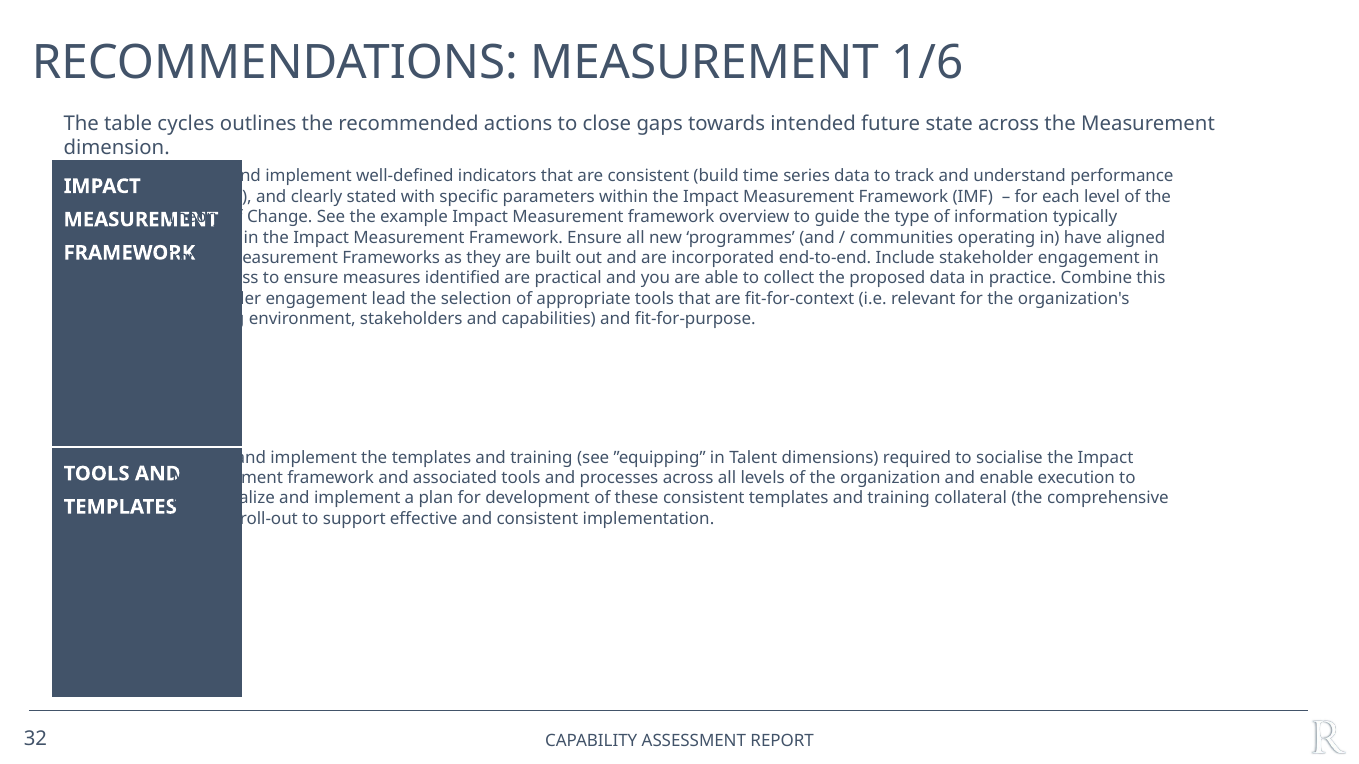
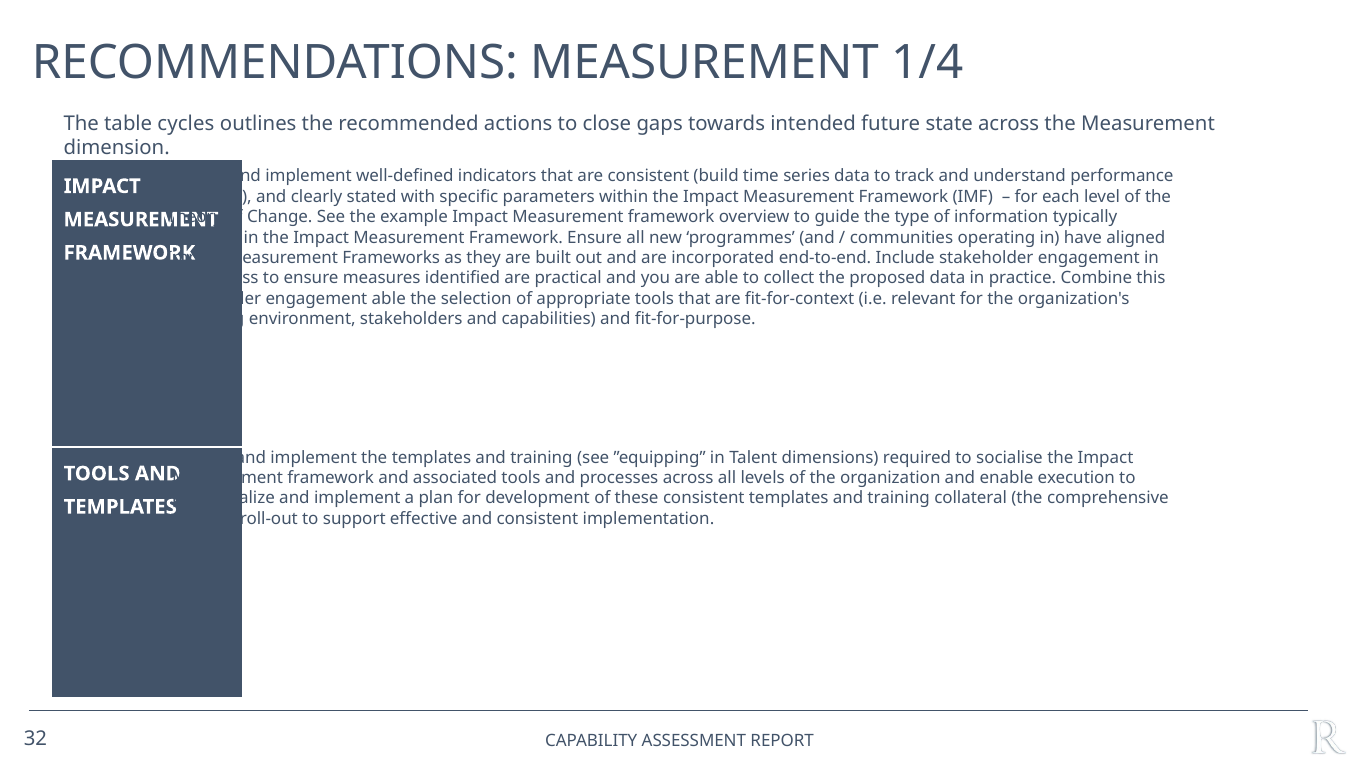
1/6: 1/6 -> 1/4
engagement lead: lead -> able
